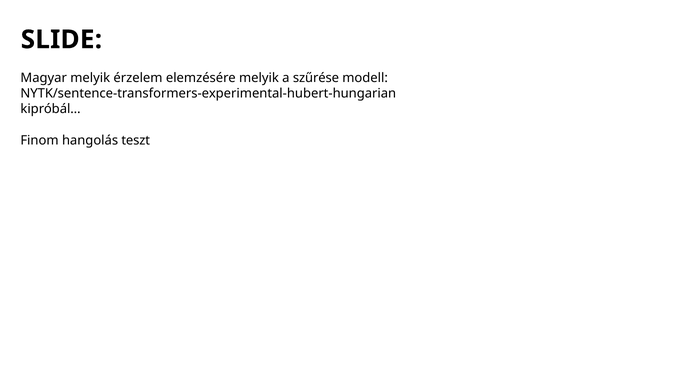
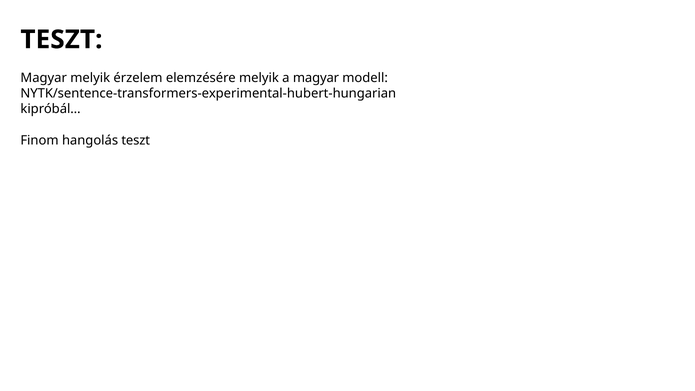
SLIDE at (61, 40): SLIDE -> TESZT
a szűrése: szűrése -> magyar
